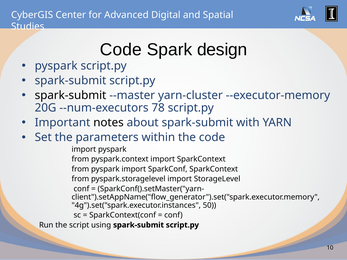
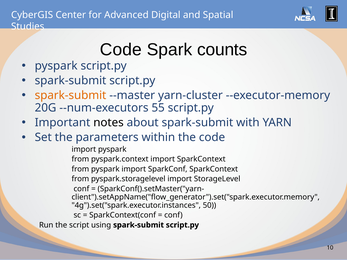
design: design -> counts
spark-submit at (71, 95) colour: black -> orange
78: 78 -> 55
